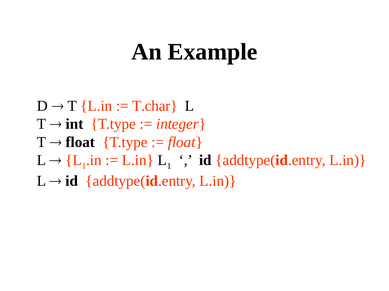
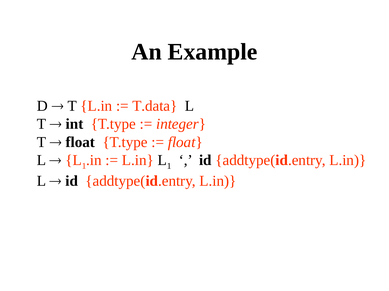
T.char: T.char -> T.data
